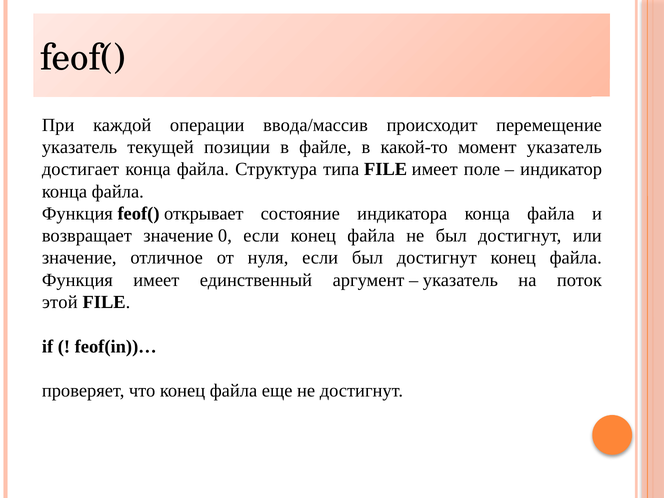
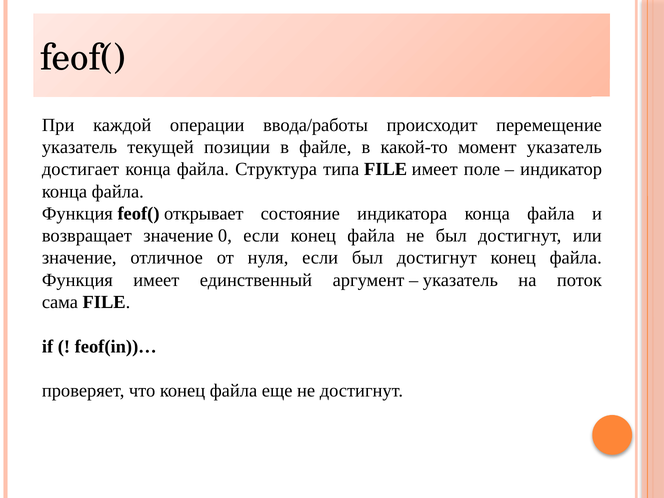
ввода/массив: ввода/массив -> ввода/работы
этой: этой -> сама
